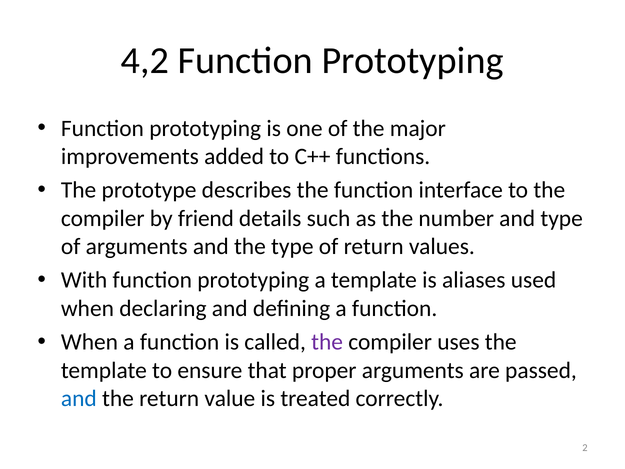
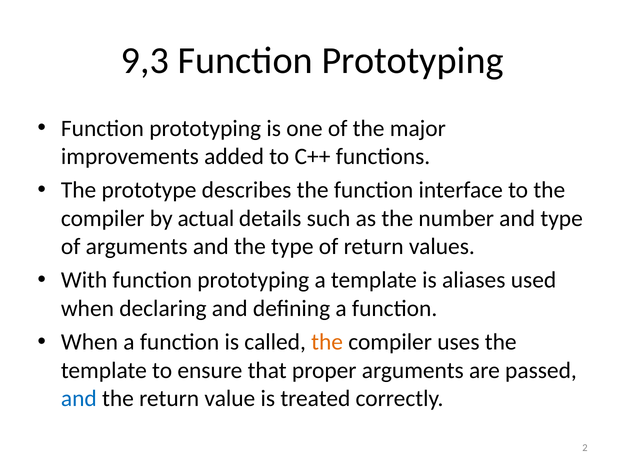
4,2: 4,2 -> 9,3
friend: friend -> actual
the at (327, 342) colour: purple -> orange
